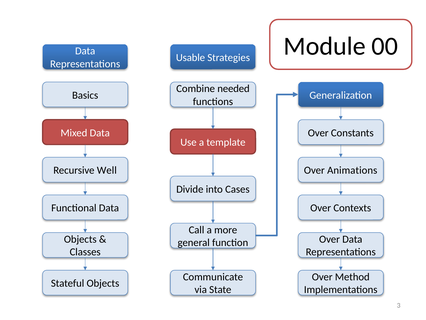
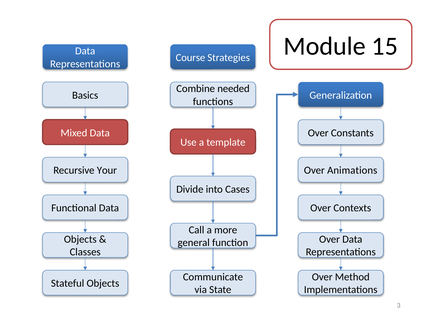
00: 00 -> 15
Usable: Usable -> Course
Well: Well -> Your
